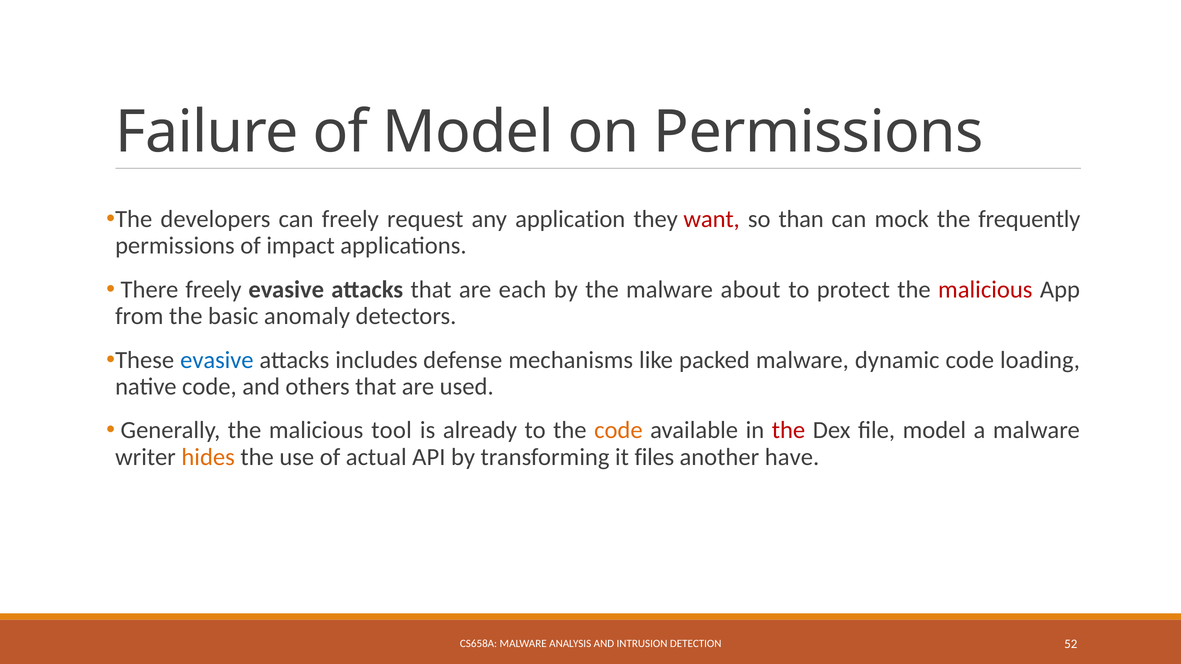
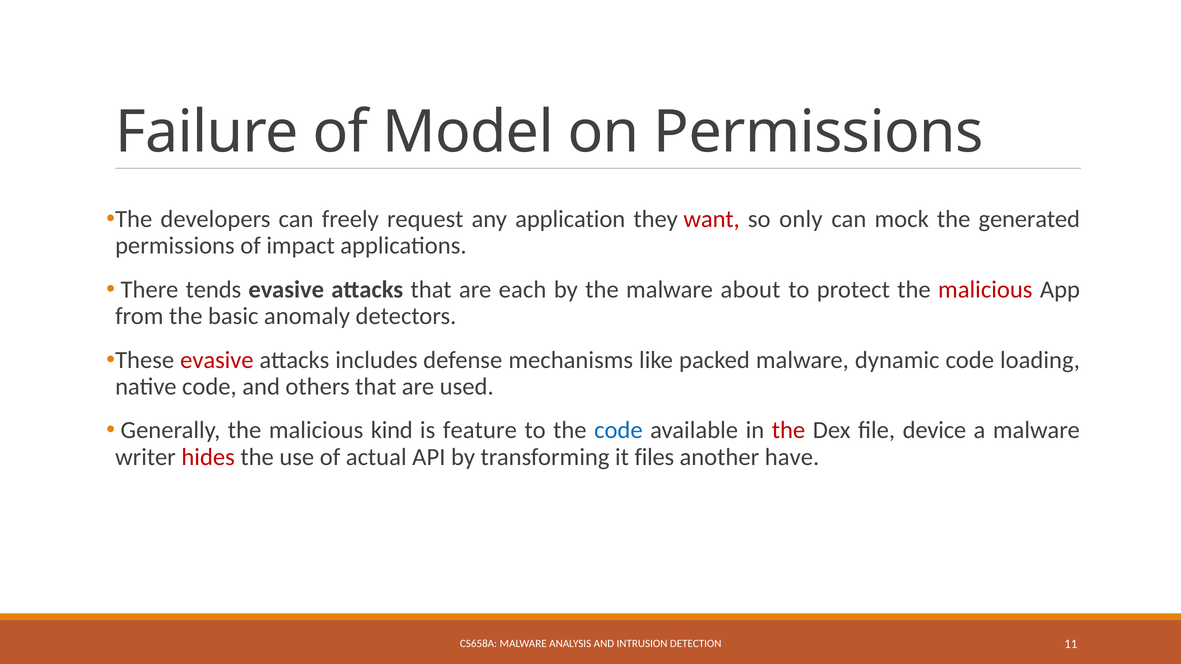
than: than -> only
frequently: frequently -> generated
There freely: freely -> tends
evasive at (217, 360) colour: blue -> red
tool: tool -> kind
already: already -> feature
code at (618, 431) colour: orange -> blue
file model: model -> device
hides colour: orange -> red
52: 52 -> 11
